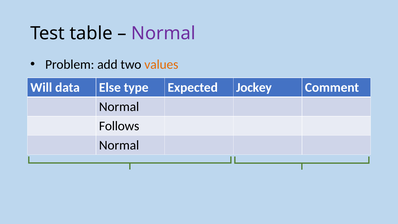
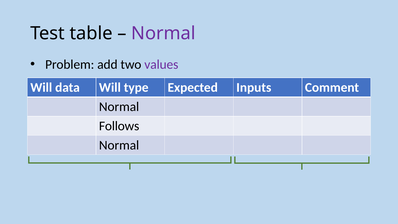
values colour: orange -> purple
data Else: Else -> Will
Jockey: Jockey -> Inputs
